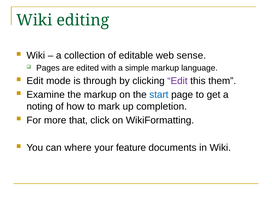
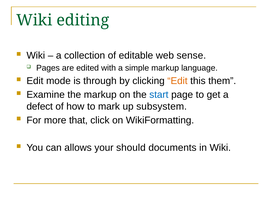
Edit at (177, 81) colour: purple -> orange
noting: noting -> defect
completion: completion -> subsystem
where: where -> allows
feature: feature -> should
